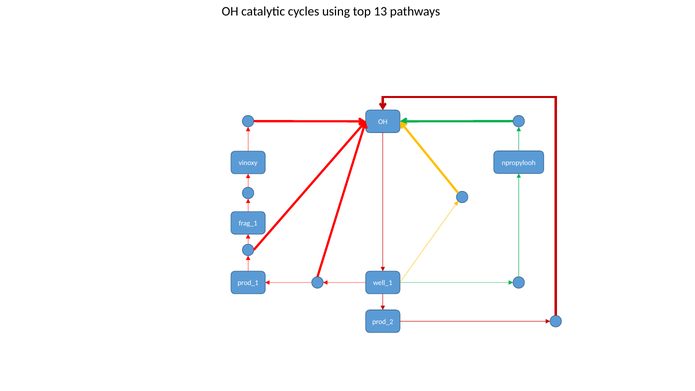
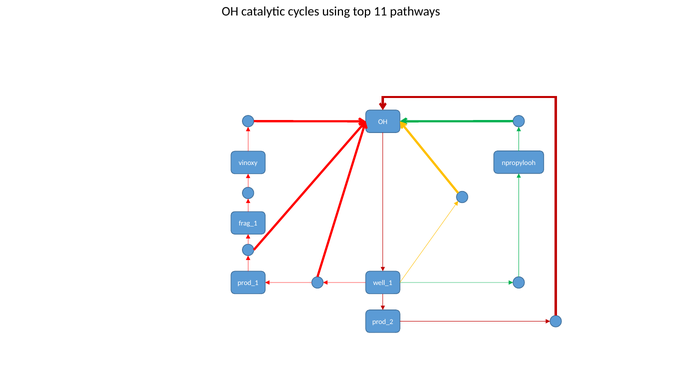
13: 13 -> 11
